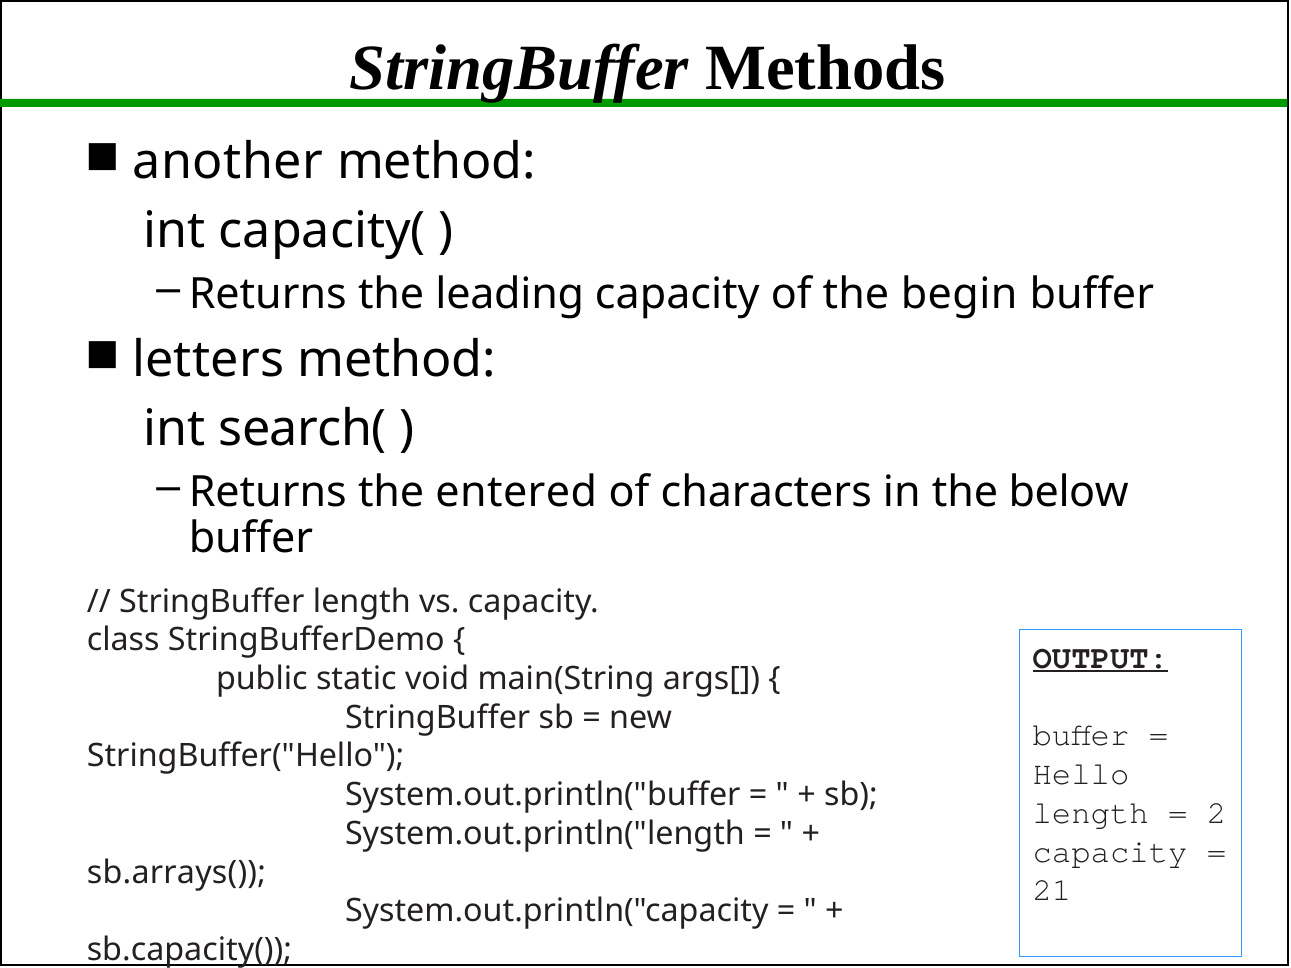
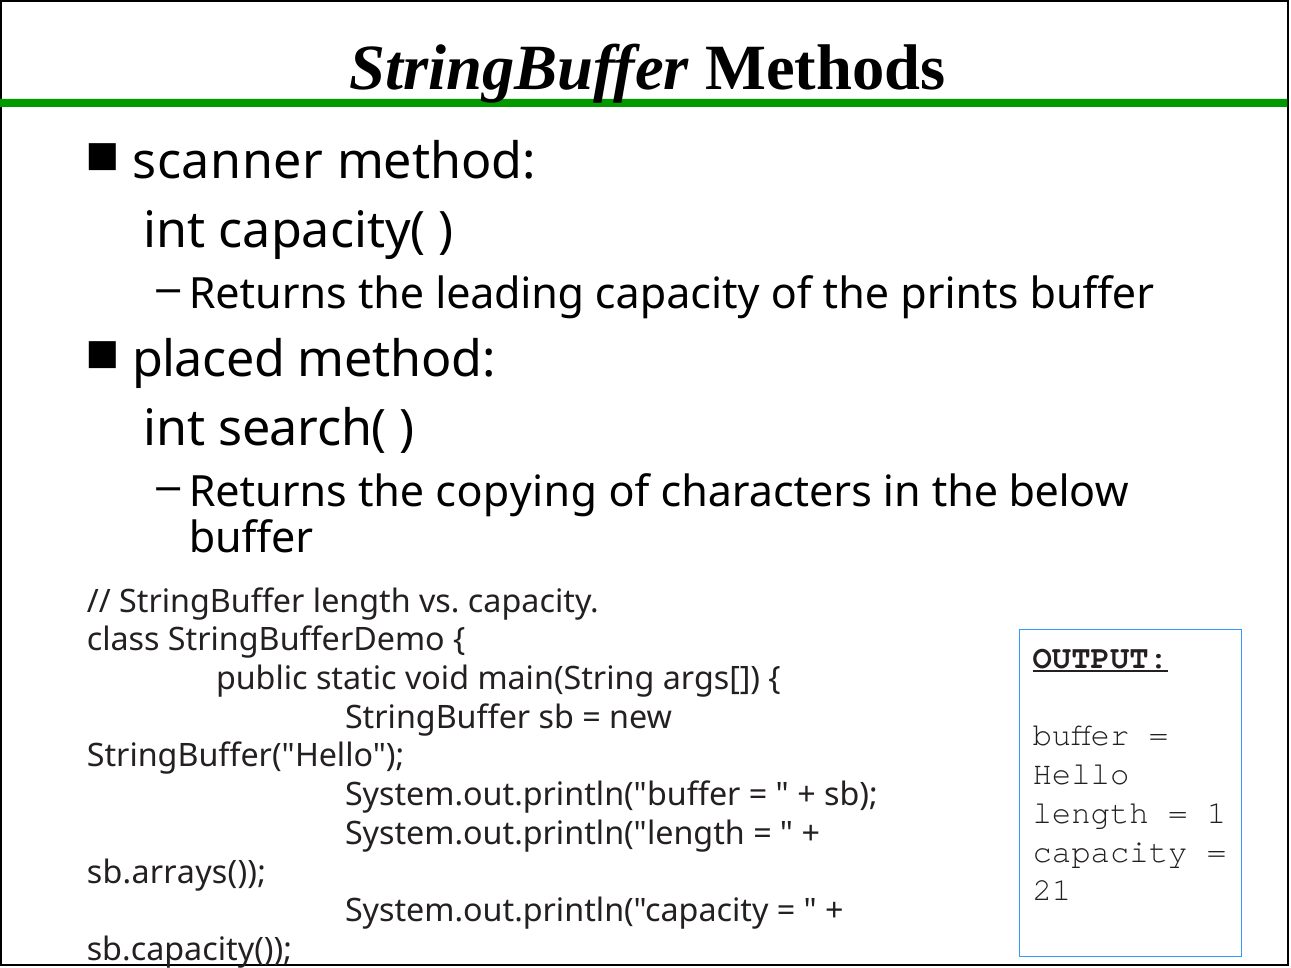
another: another -> scanner
begin: begin -> prints
letters: letters -> placed
entered: entered -> copying
2: 2 -> 1
